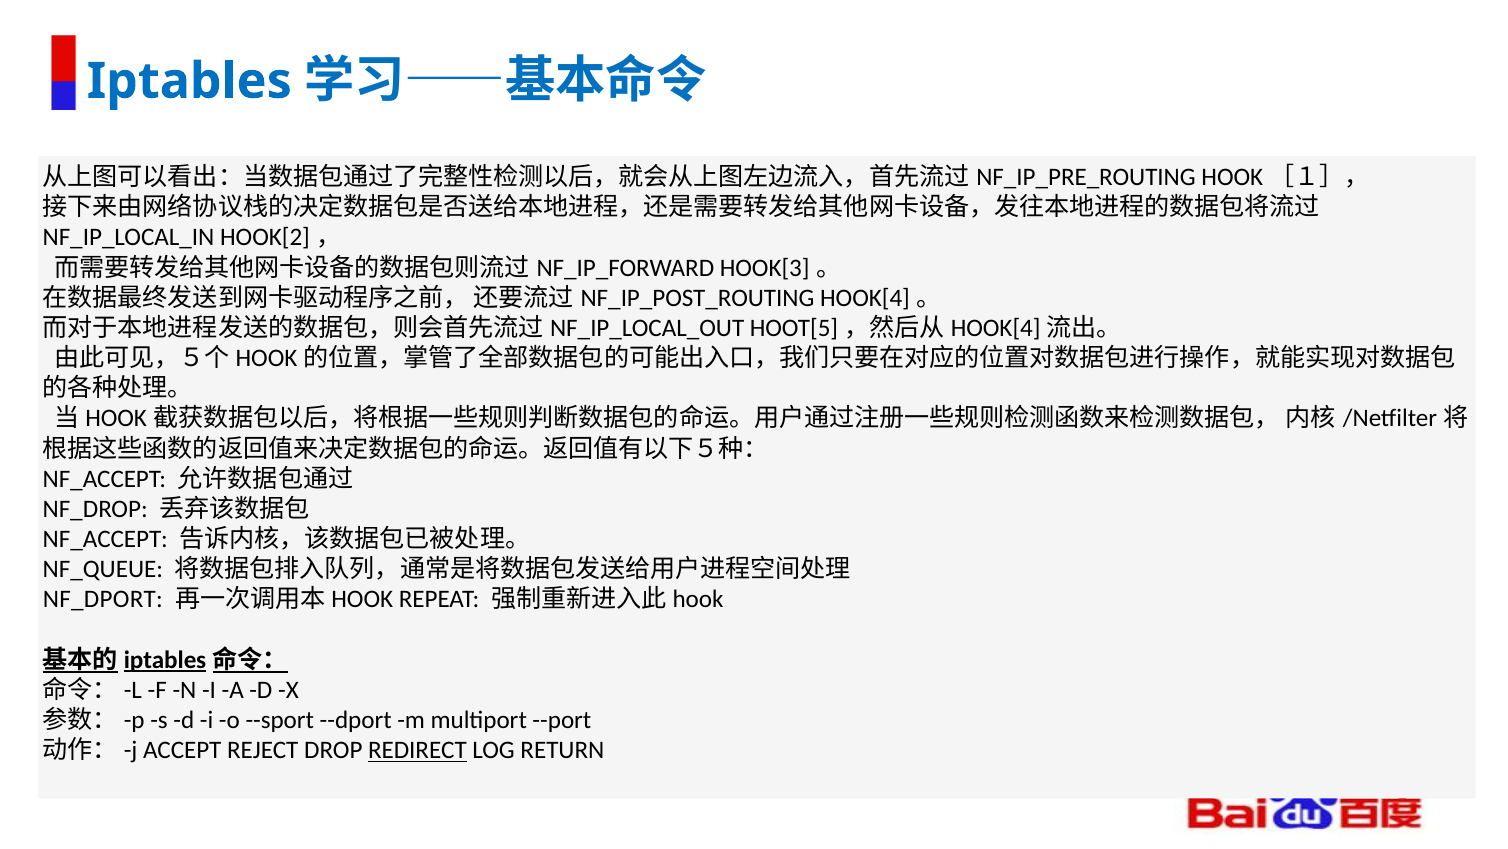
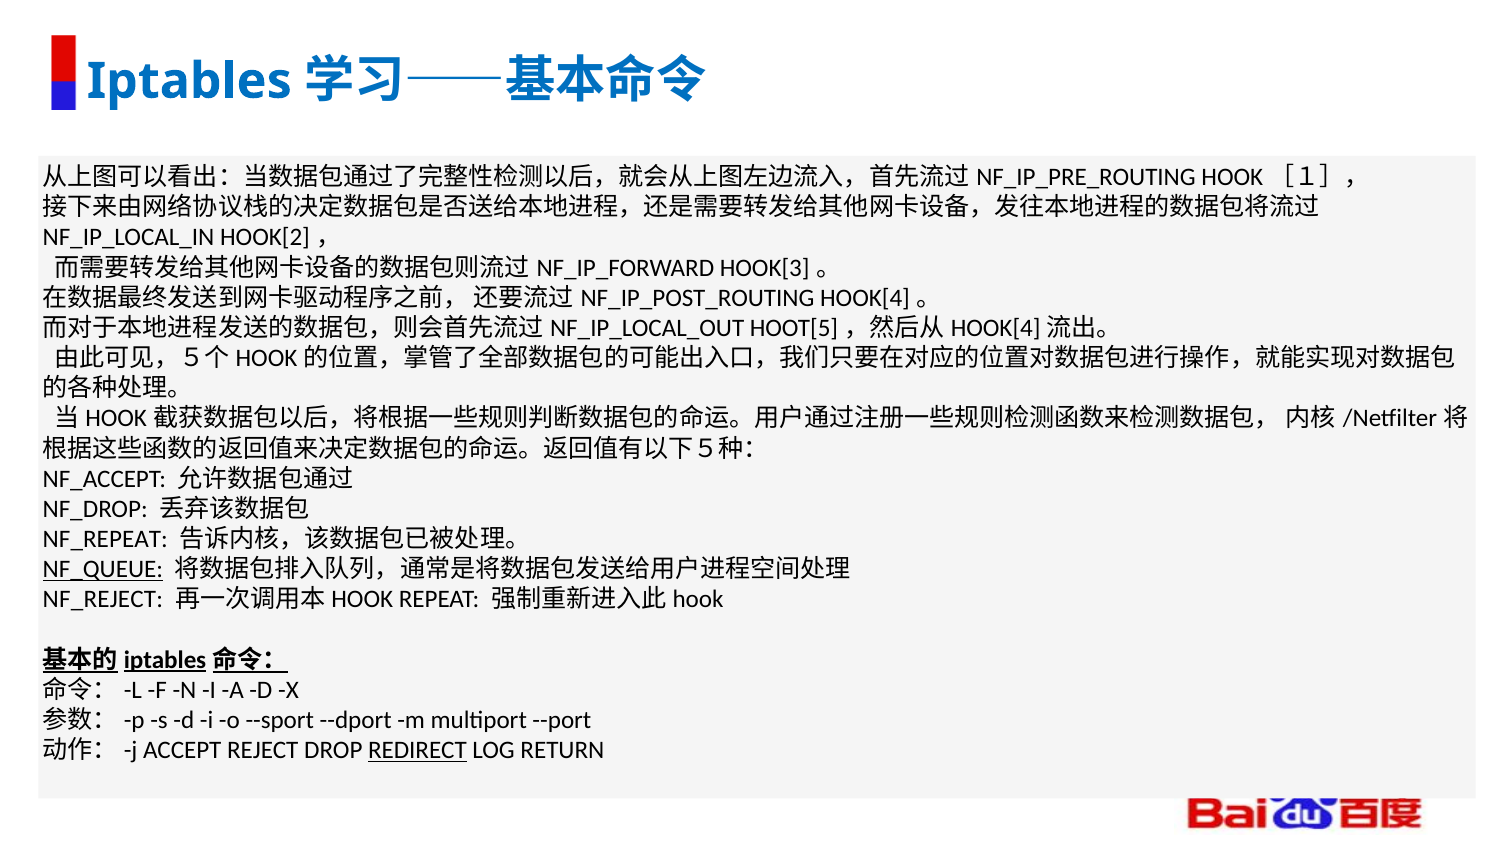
NF_ACCEPT at (105, 539): NF_ACCEPT -> NF_REPEAT
NF_QUEUE underline: none -> present
NF_DPORT: NF_DPORT -> NF_REJECT
